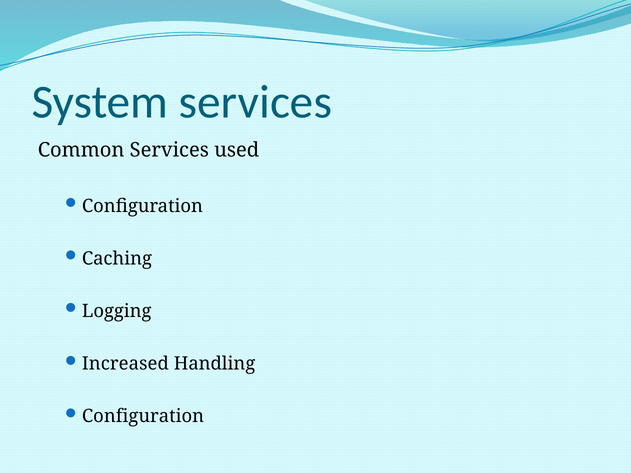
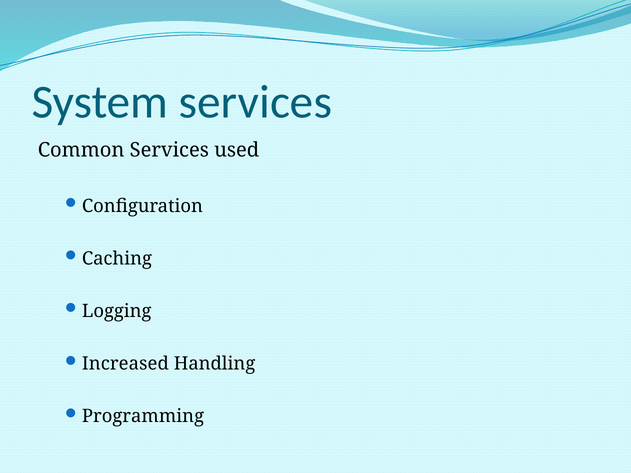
Configuration at (143, 416): Configuration -> Programming
